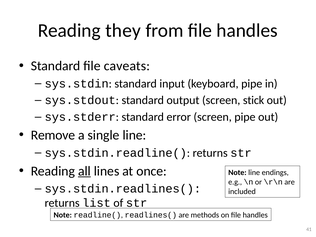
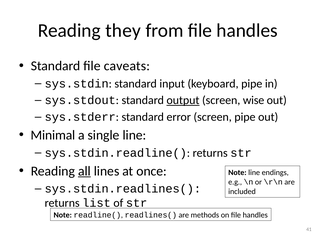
output underline: none -> present
stick: stick -> wise
Remove: Remove -> Minimal
